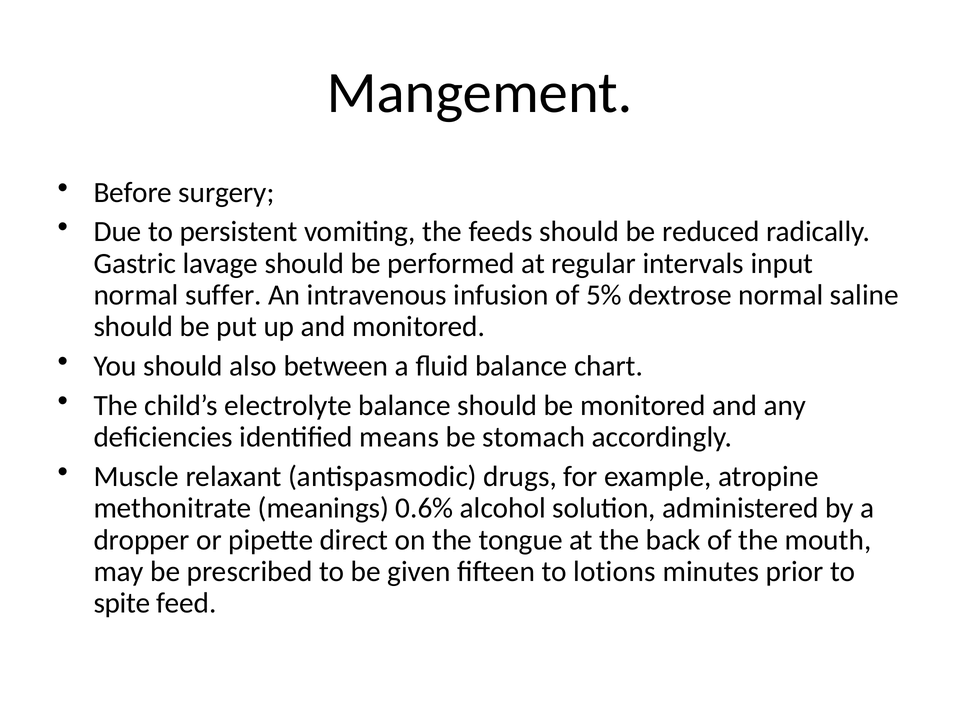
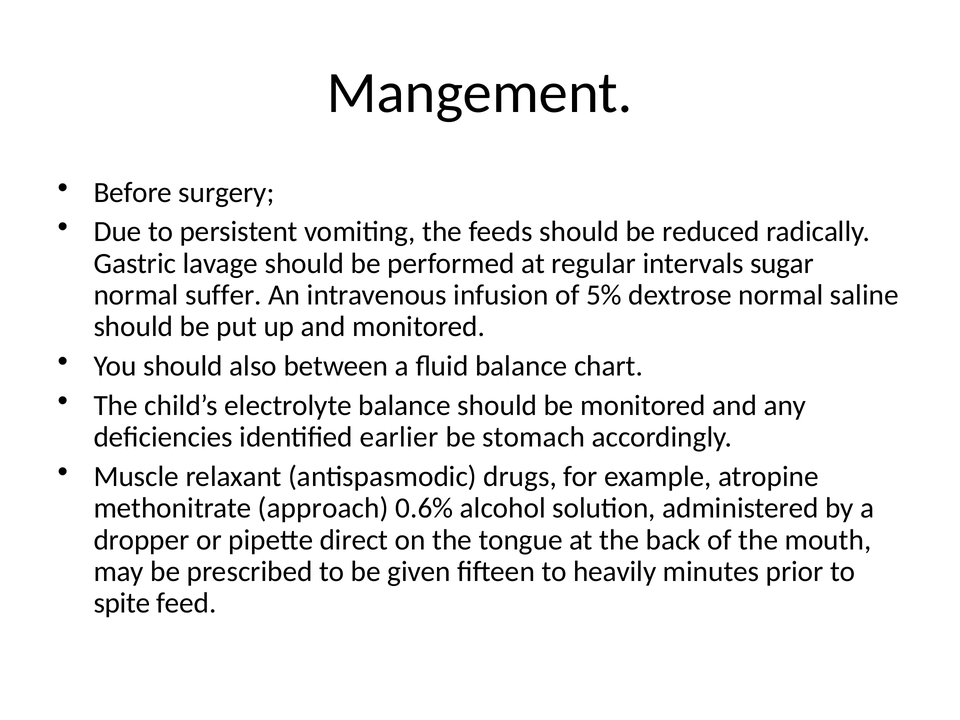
input: input -> sugar
means: means -> earlier
meanings: meanings -> approach
lotions: lotions -> heavily
